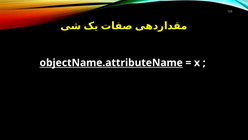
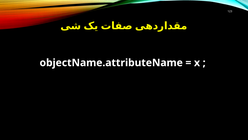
objectName.attributeName underline: present -> none
